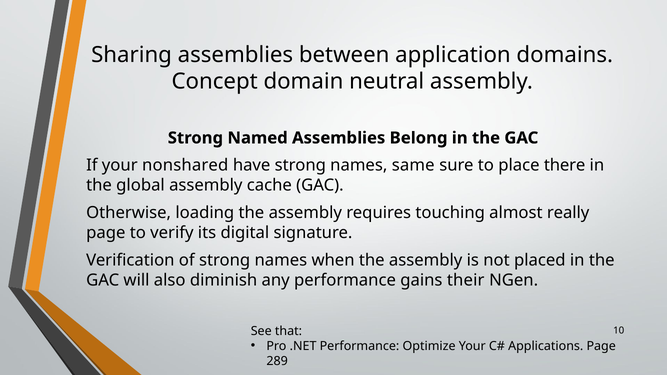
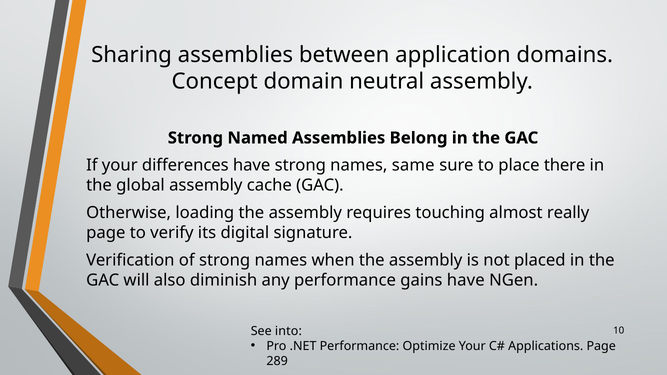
nonshared: nonshared -> differences
gains their: their -> have
that: that -> into
